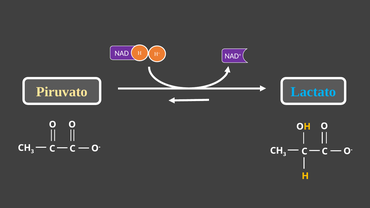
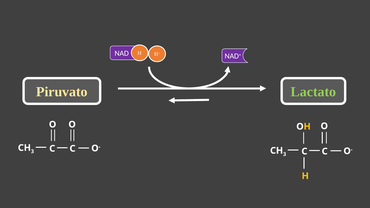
Lactato colour: light blue -> light green
